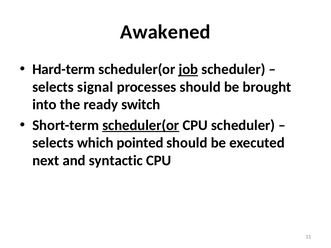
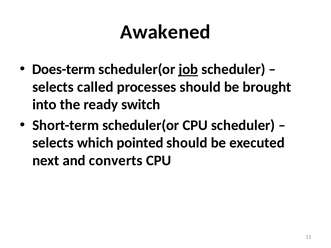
Hard-term: Hard-term -> Does-term
signal: signal -> called
scheduler(or at (141, 125) underline: present -> none
syntactic: syntactic -> converts
